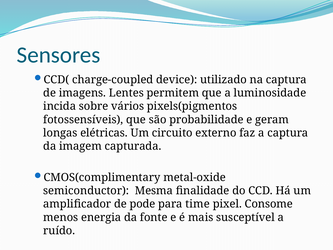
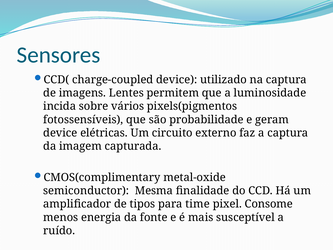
longas at (60, 133): longas -> device
pode: pode -> tipos
